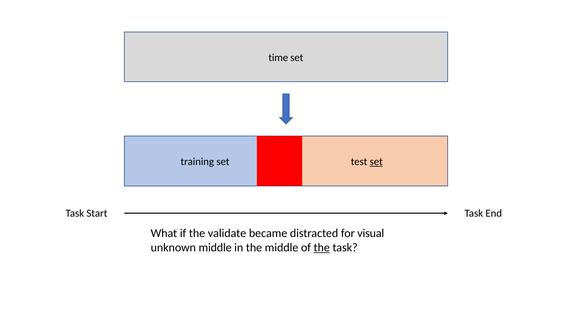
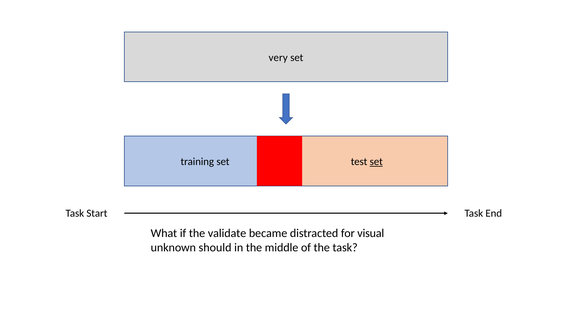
time: time -> very
unknown middle: middle -> should
the at (322, 247) underline: present -> none
